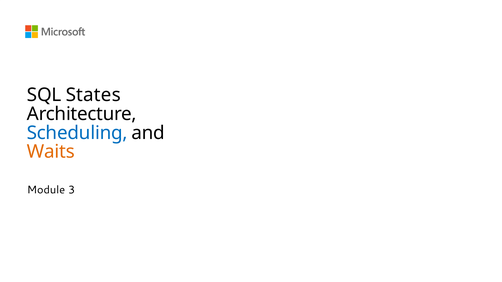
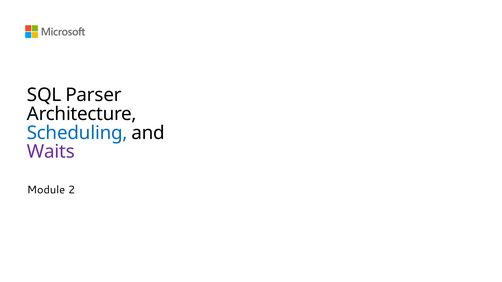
States: States -> Parser
Waits colour: orange -> purple
3: 3 -> 2
